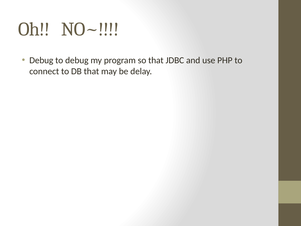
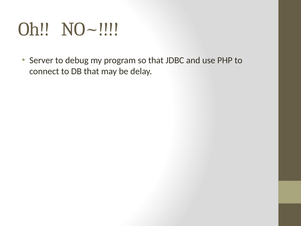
Debug at (41, 60): Debug -> Server
